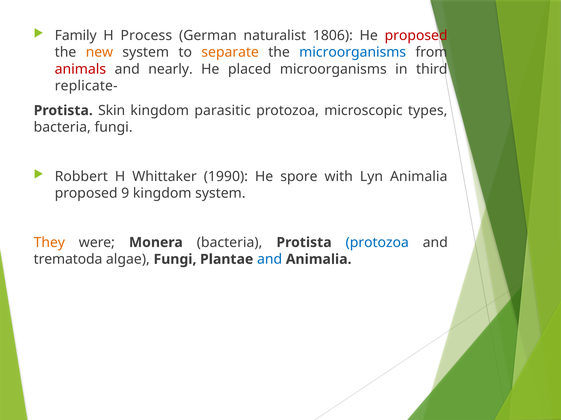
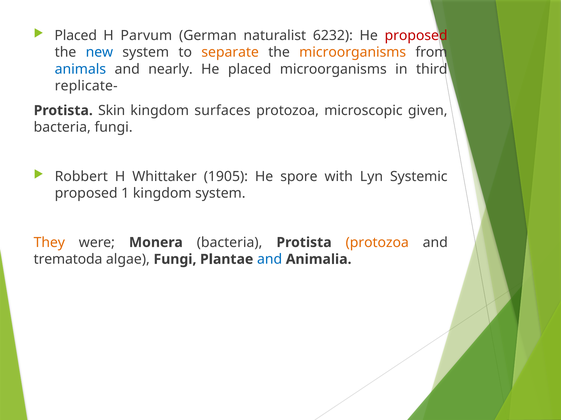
Family at (76, 36): Family -> Placed
Process: Process -> Parvum
1806: 1806 -> 6232
new colour: orange -> blue
microorganisms at (353, 52) colour: blue -> orange
animals colour: red -> blue
parasitic: parasitic -> surfaces
types: types -> given
1990: 1990 -> 1905
Lyn Animalia: Animalia -> Systemic
9: 9 -> 1
protozoa at (377, 243) colour: blue -> orange
